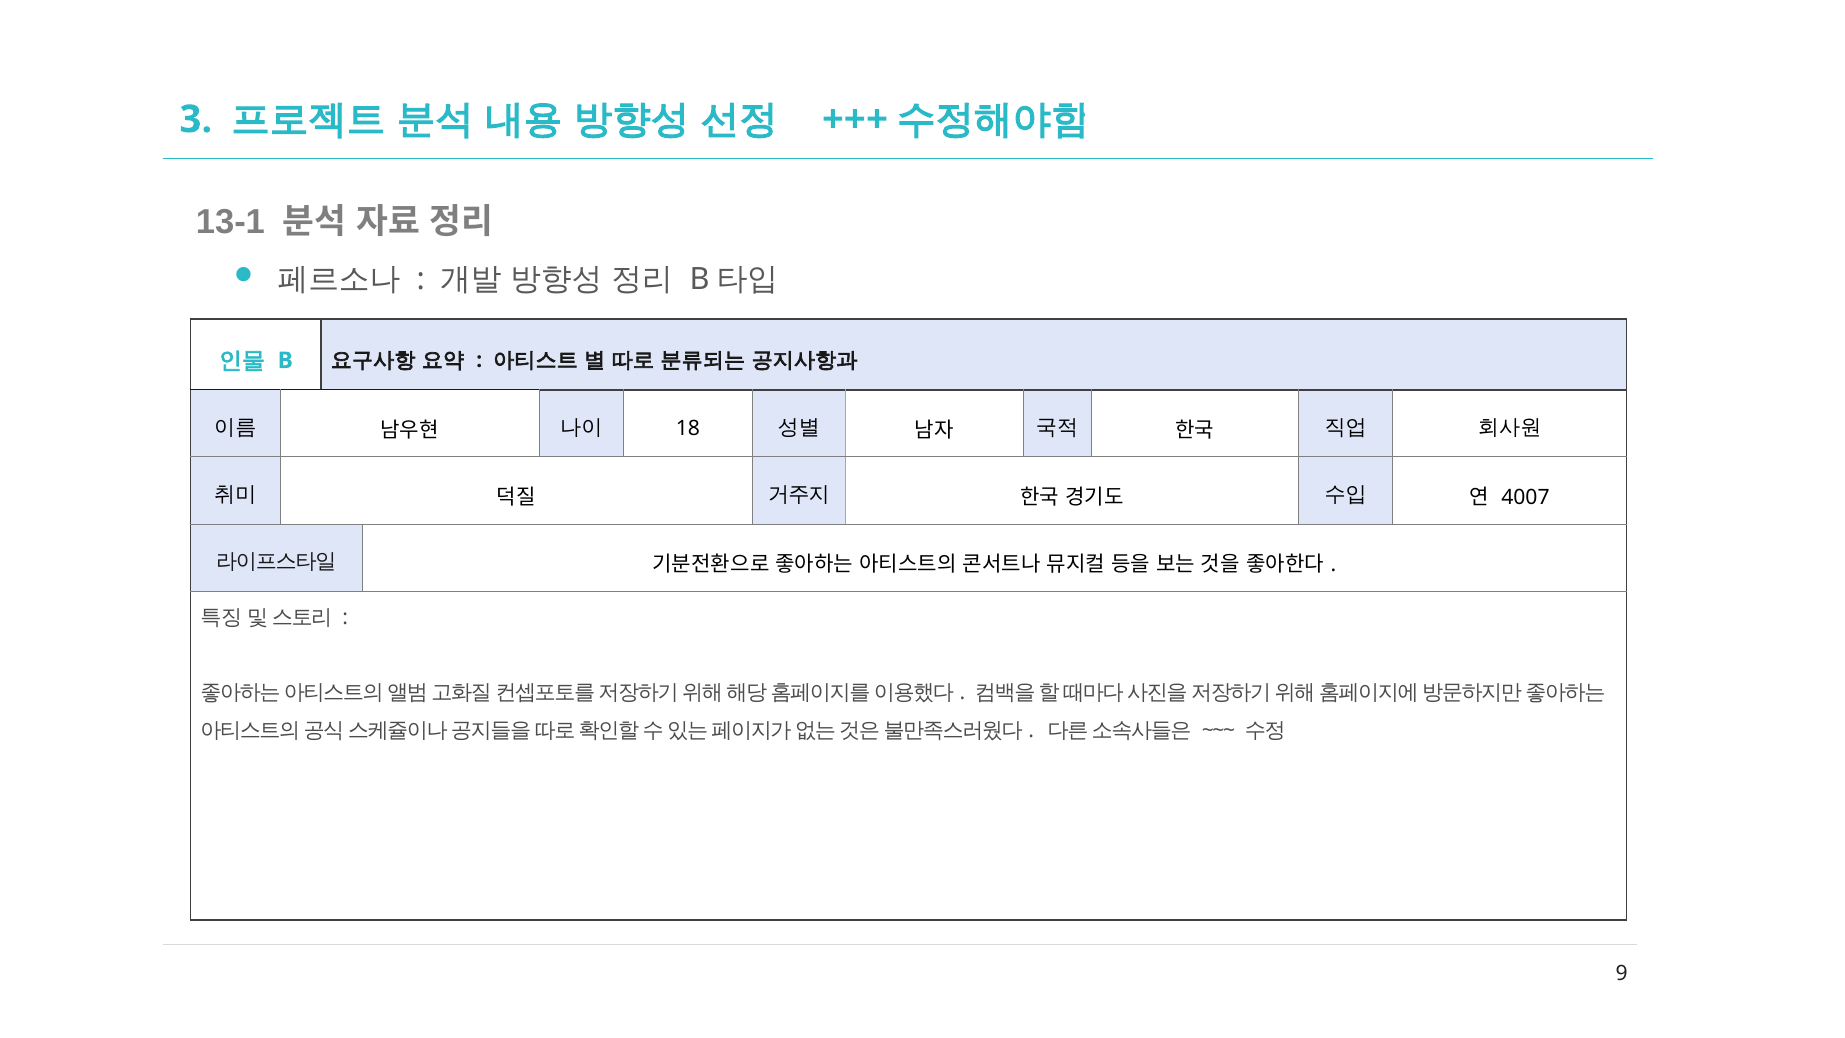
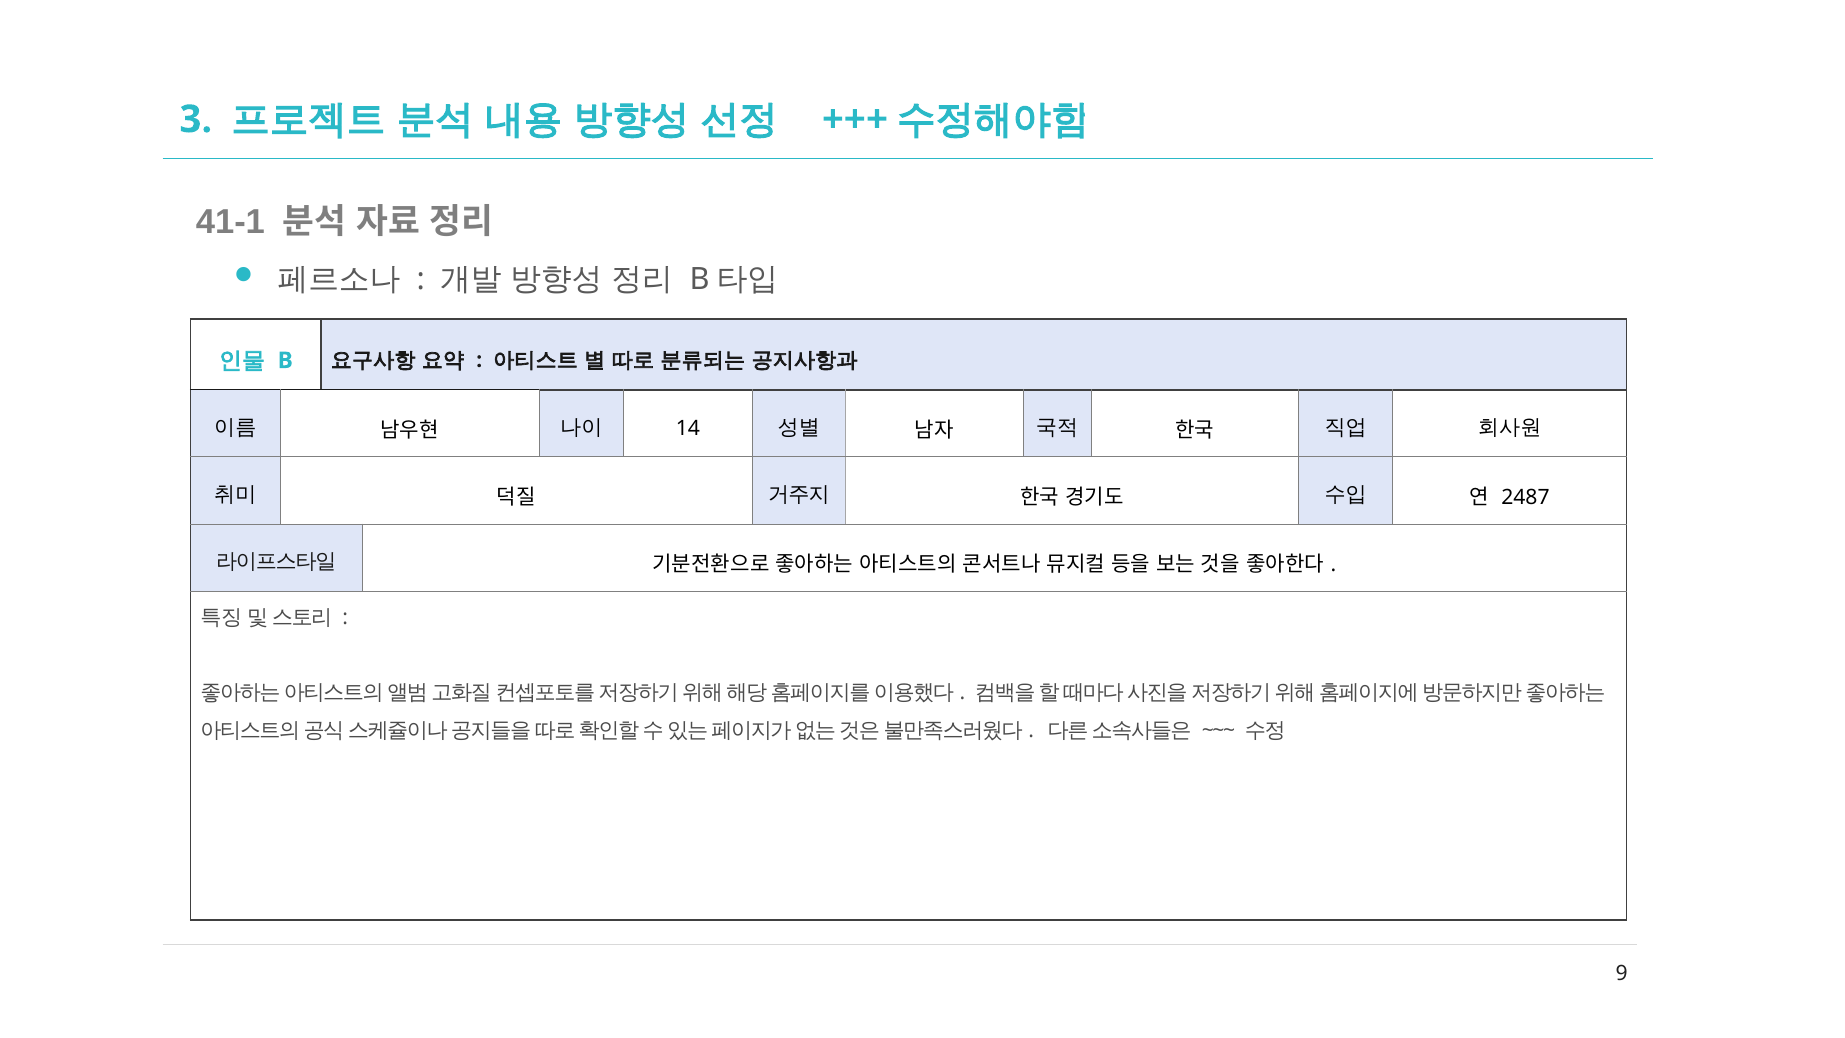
13-1: 13-1 -> 41-1
18: 18 -> 14
4007: 4007 -> 2487
